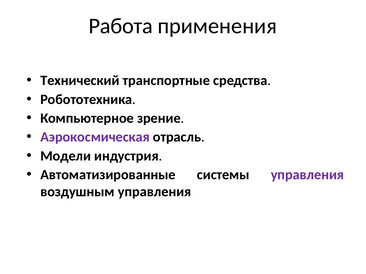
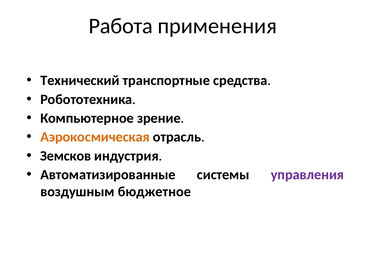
Аэрокосмическая colour: purple -> orange
Модели: Модели -> Земсков
воздушным управления: управления -> бюджетное
